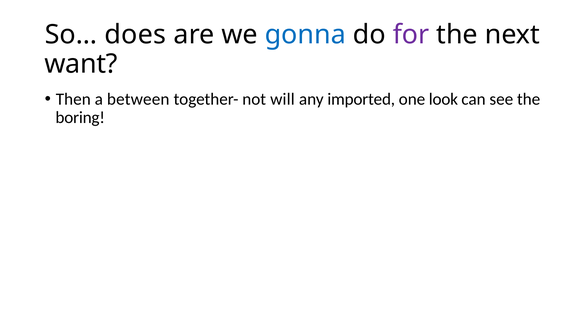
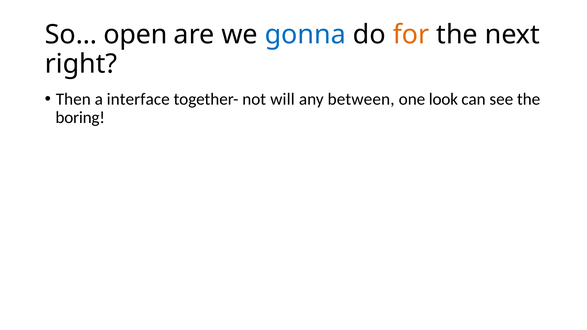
does: does -> open
for colour: purple -> orange
want: want -> right
between: between -> interface
imported: imported -> between
